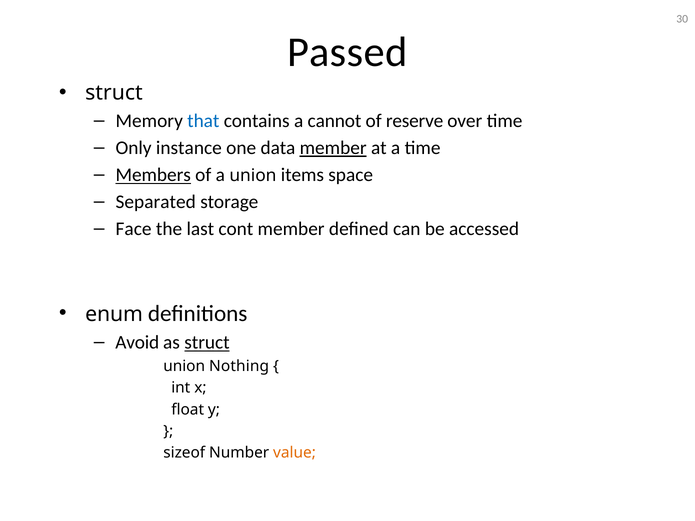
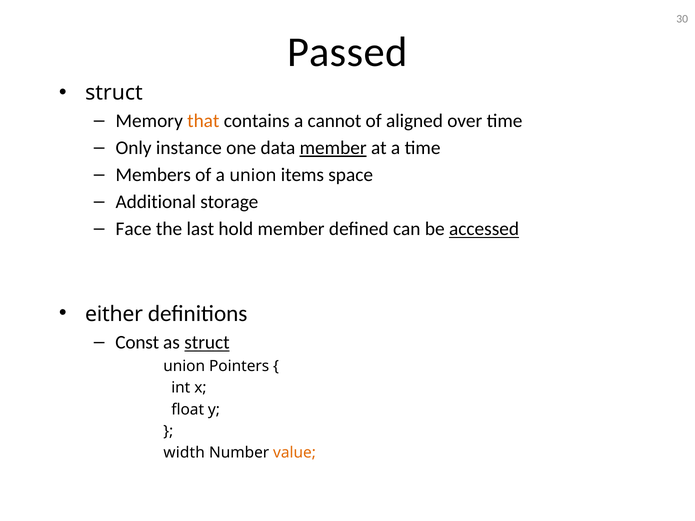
that colour: blue -> orange
reserve: reserve -> aligned
Members underline: present -> none
Separated: Separated -> Additional
cont: cont -> hold
accessed underline: none -> present
enum: enum -> either
Avoid: Avoid -> Const
Nothing: Nothing -> Pointers
sizeof: sizeof -> width
